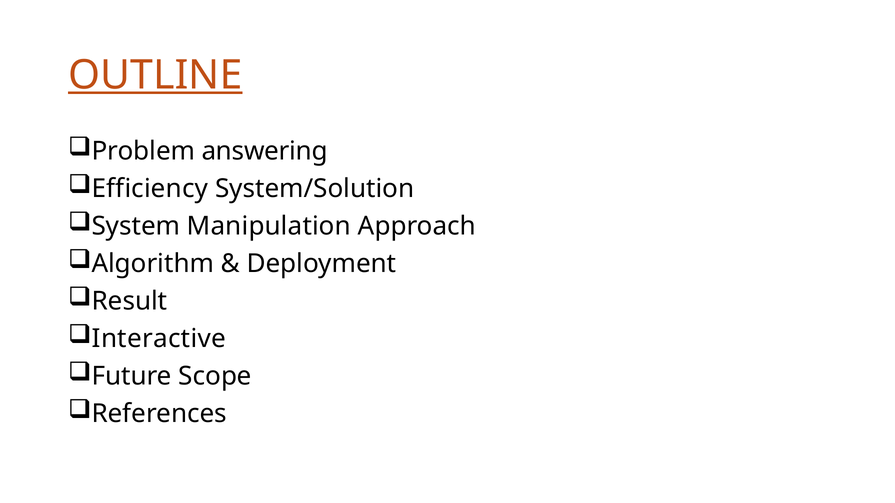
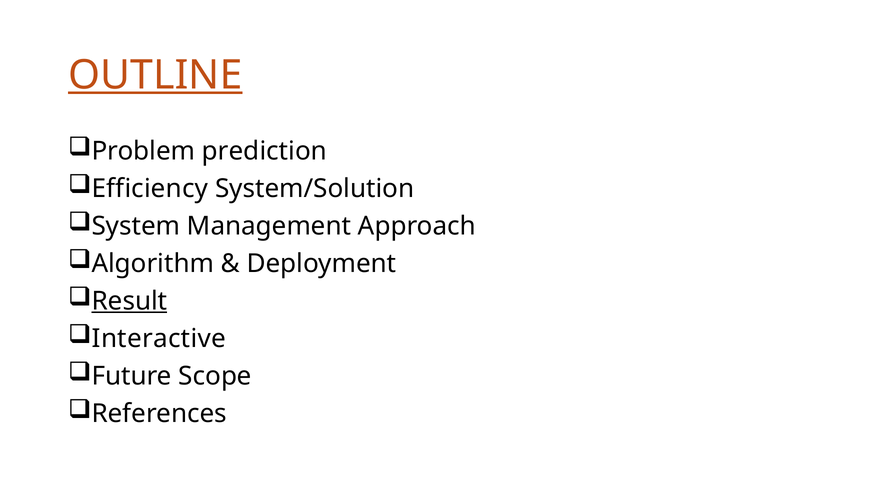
answering: answering -> prediction
Manipulation: Manipulation -> Management
Result underline: none -> present
